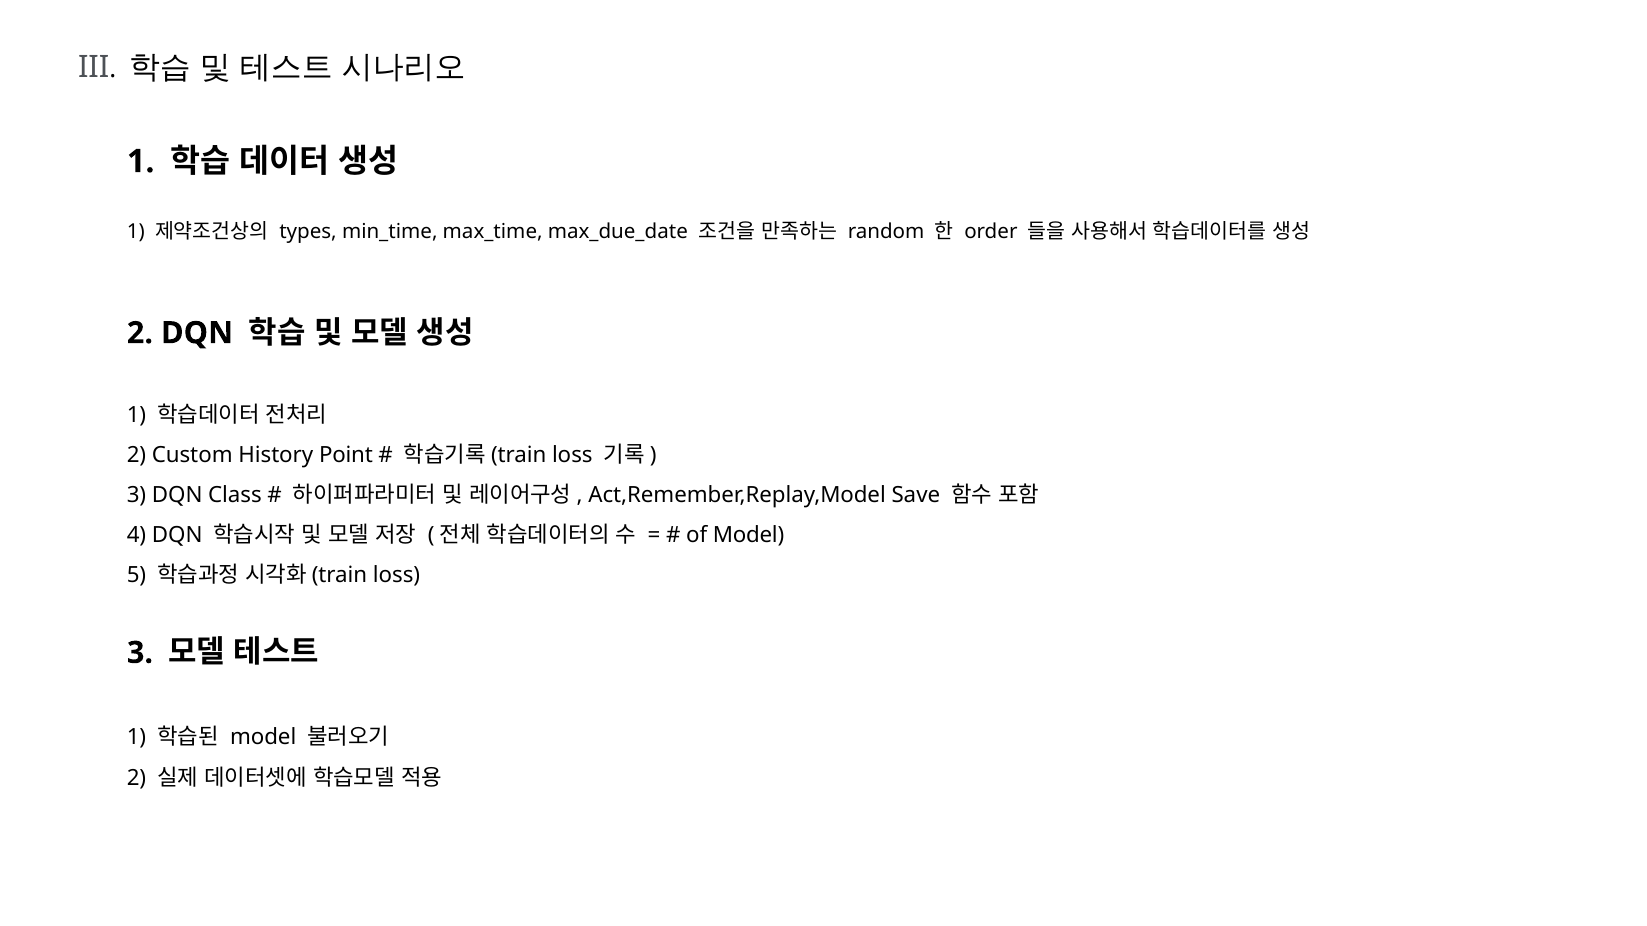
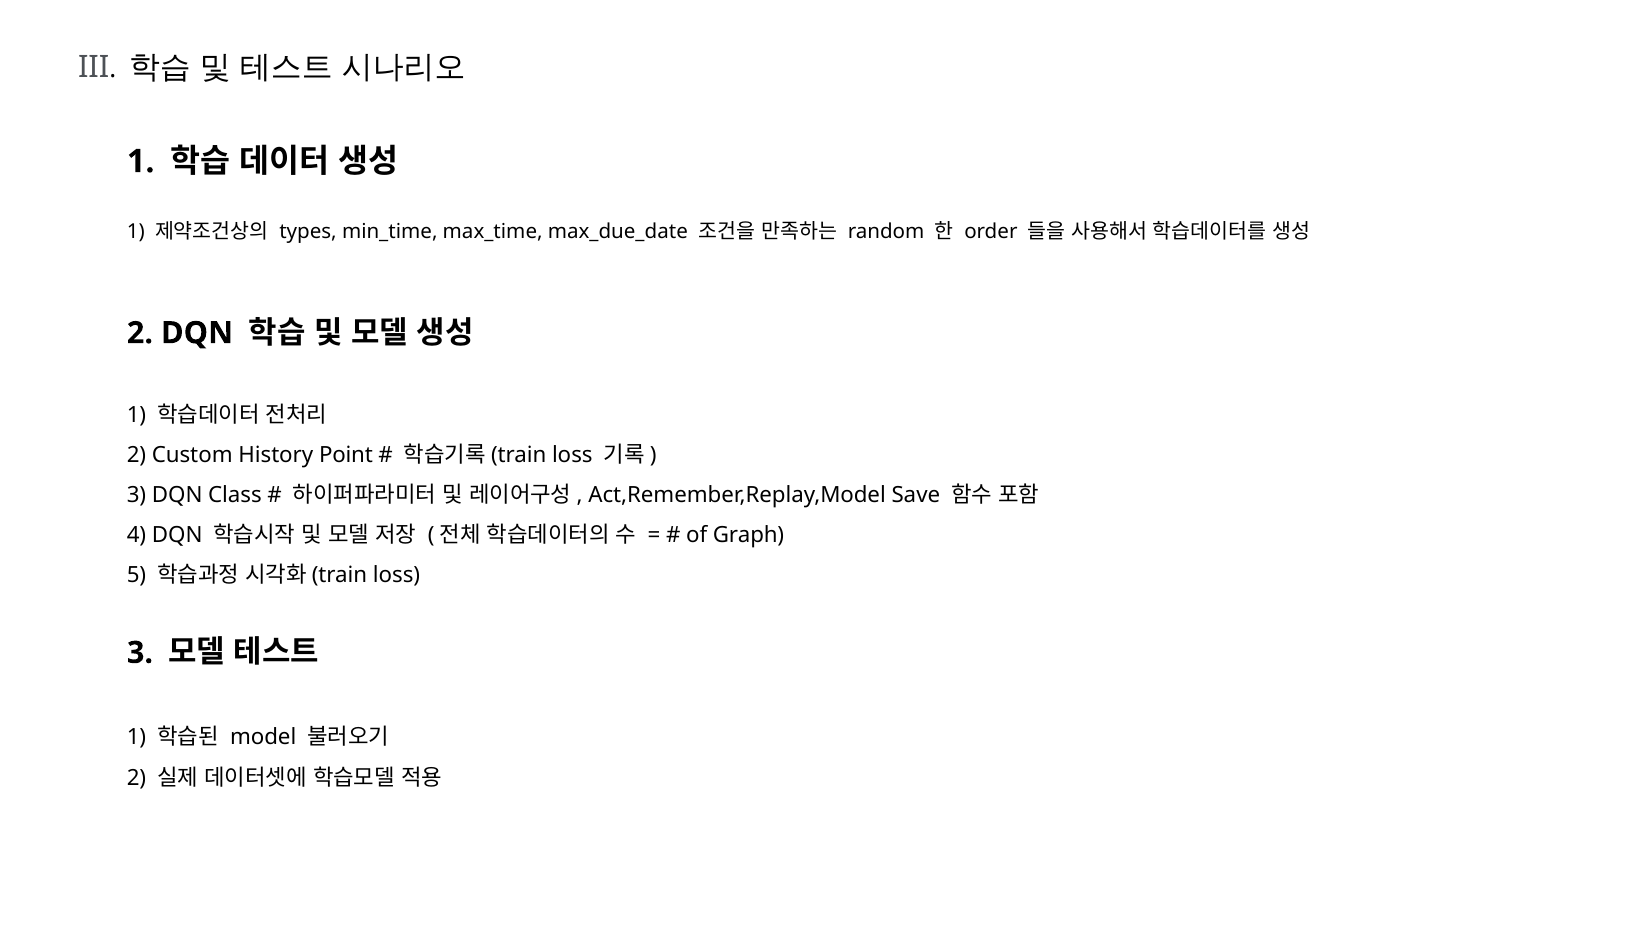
of Model: Model -> Graph
